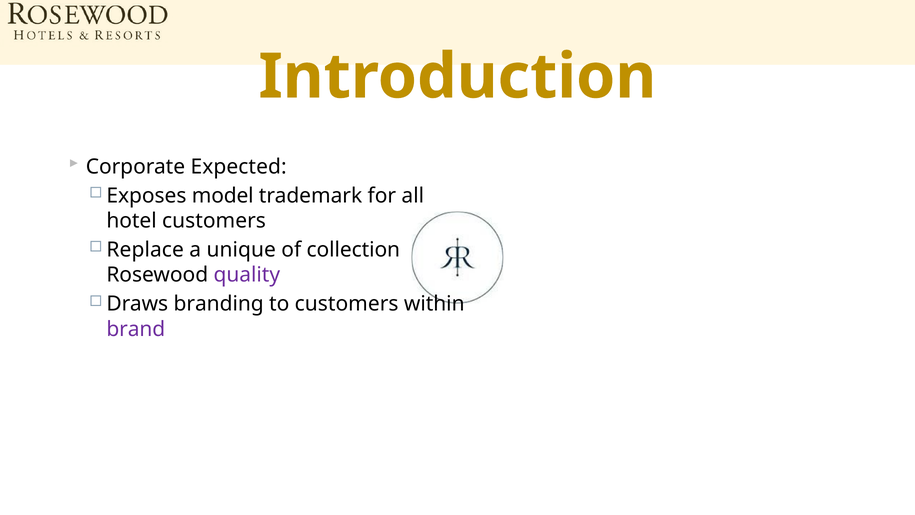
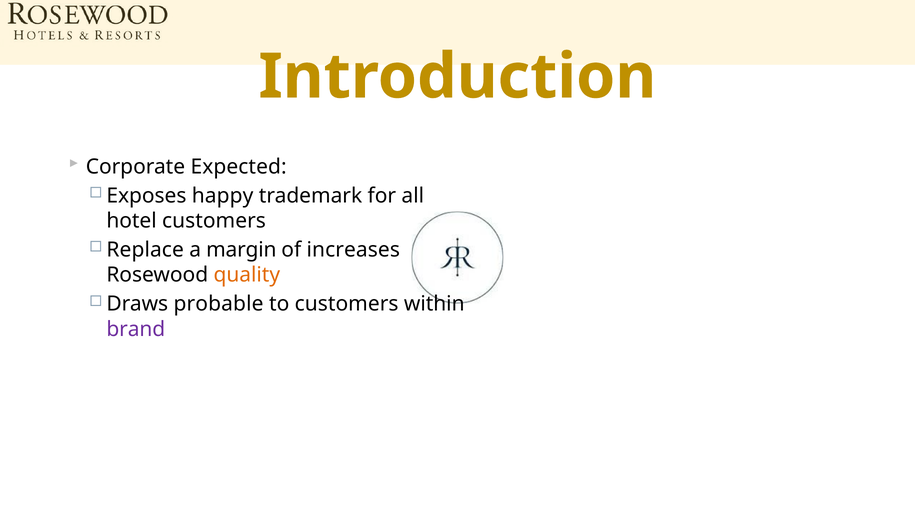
model: model -> happy
unique: unique -> margin
collection: collection -> increases
quality colour: purple -> orange
branding: branding -> probable
